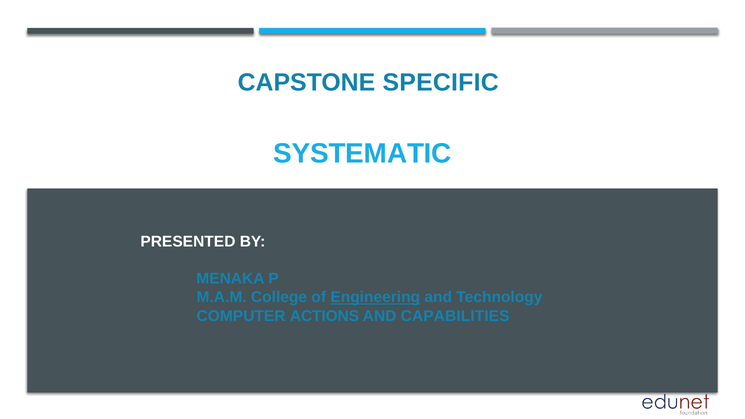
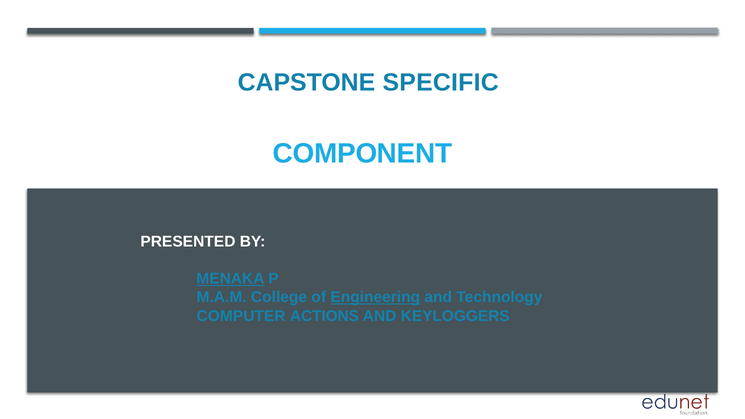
SYSTEMATIC: SYSTEMATIC -> COMPONENT
MENAKA underline: none -> present
CAPABILITIES: CAPABILITIES -> KEYLOGGERS
